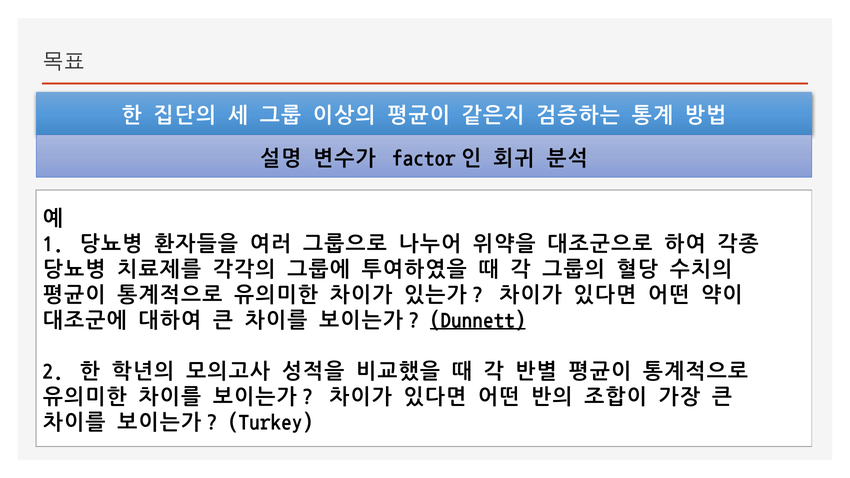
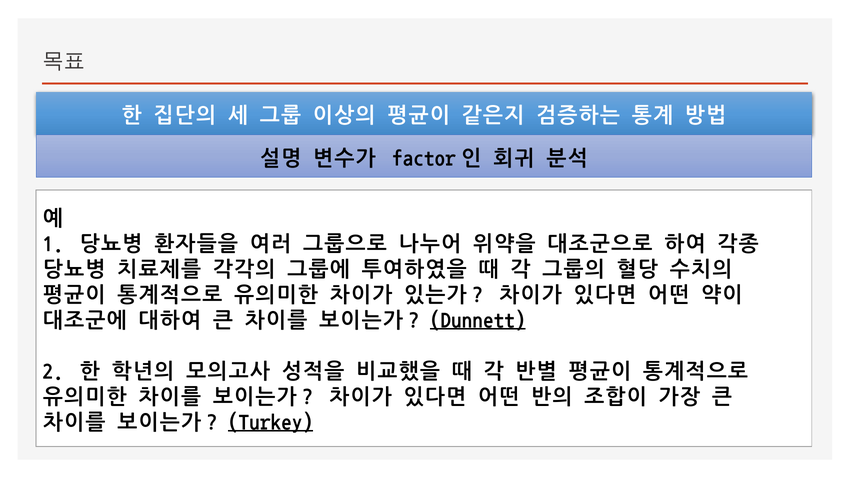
Turkey underline: none -> present
